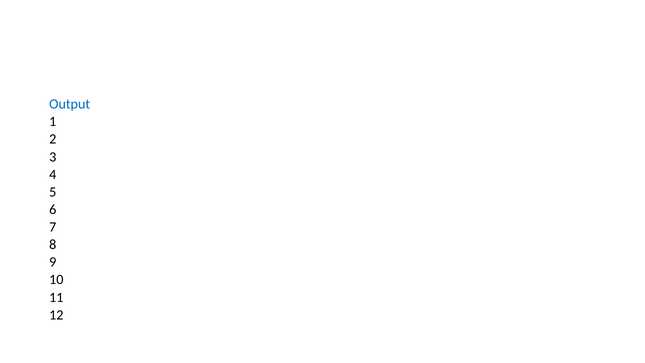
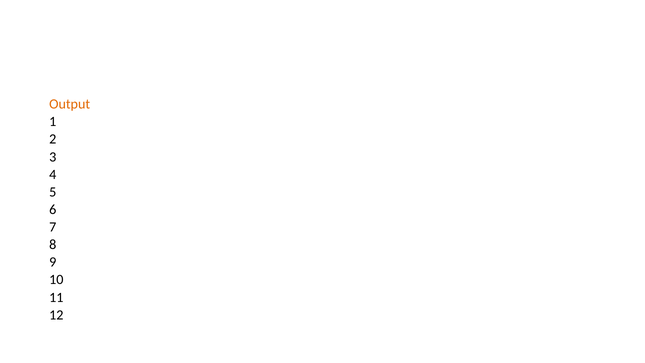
Output colour: blue -> orange
